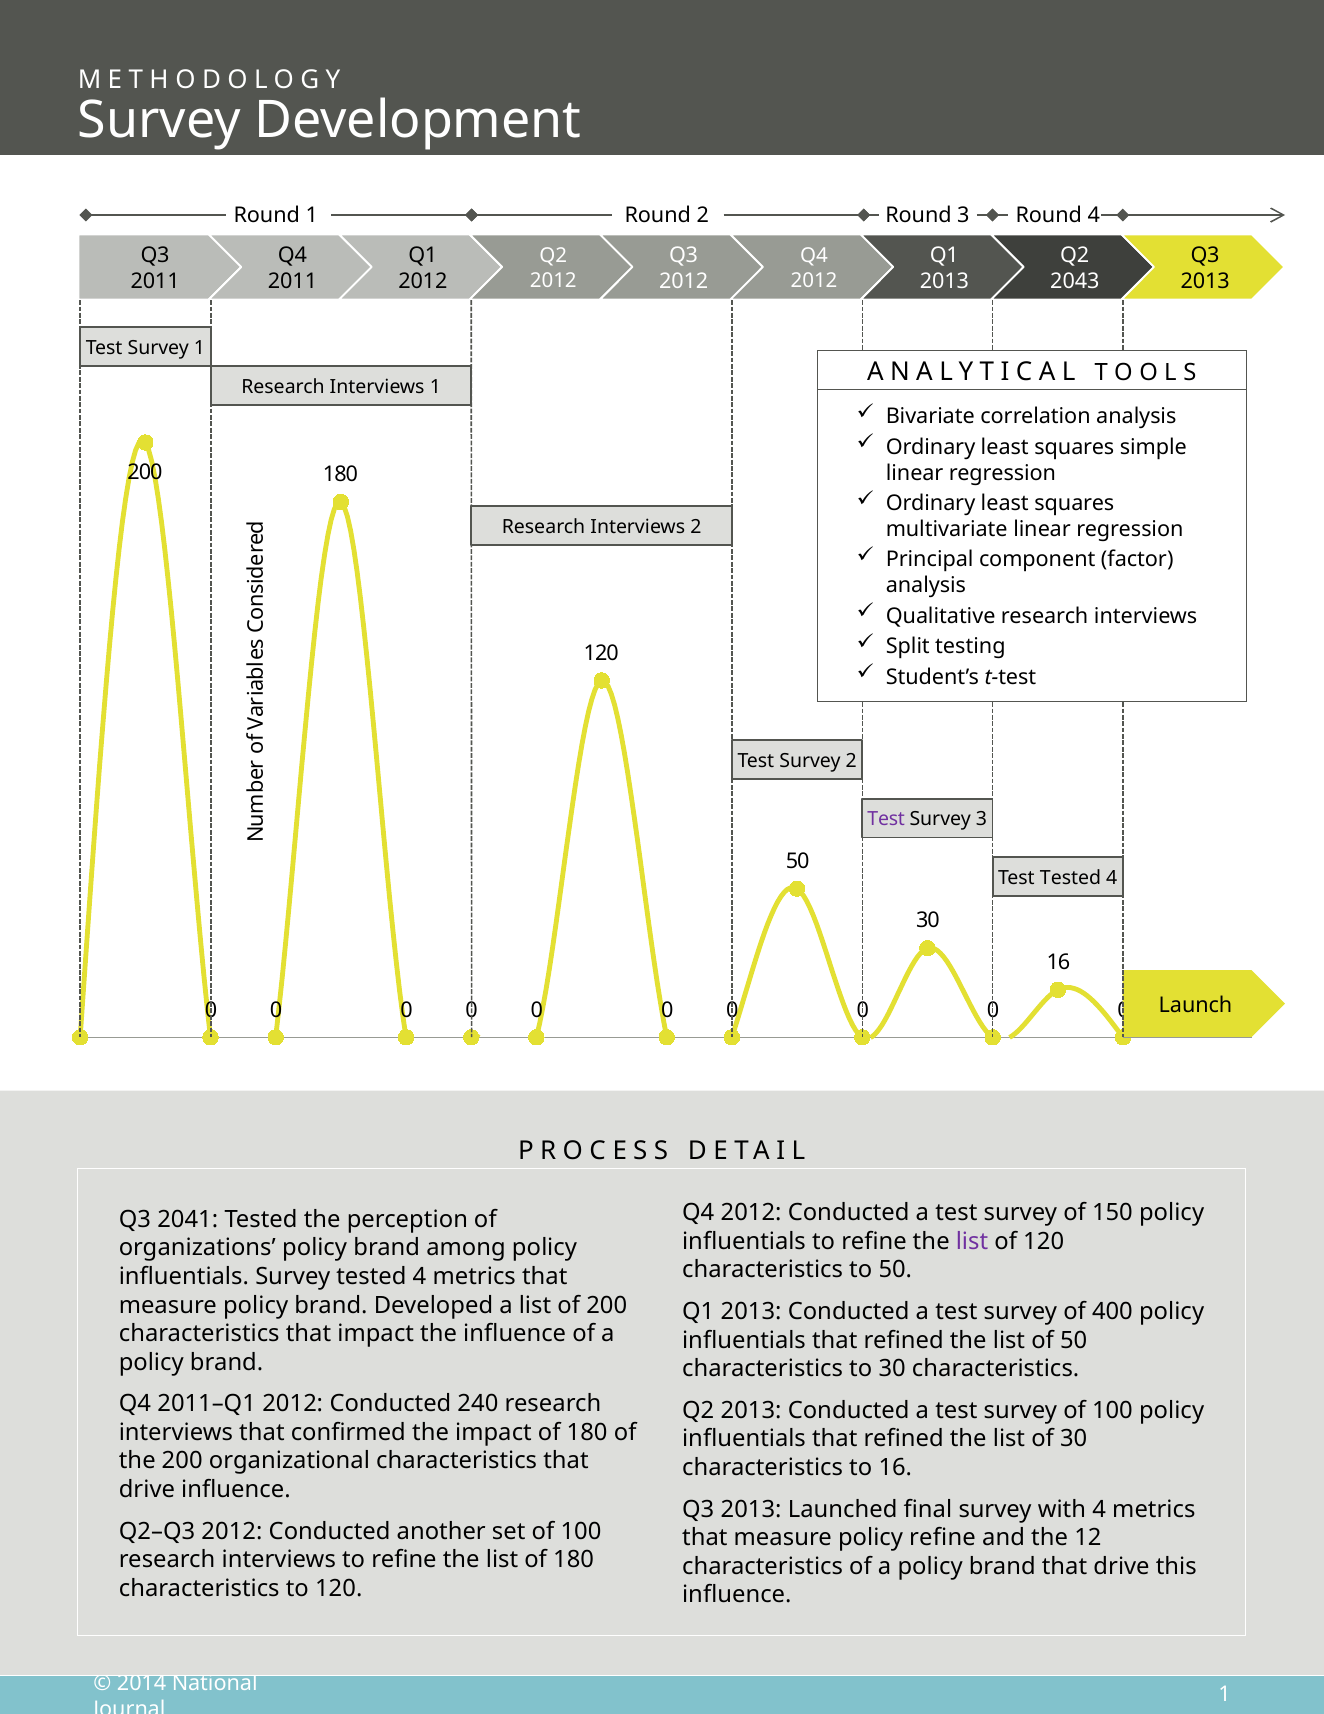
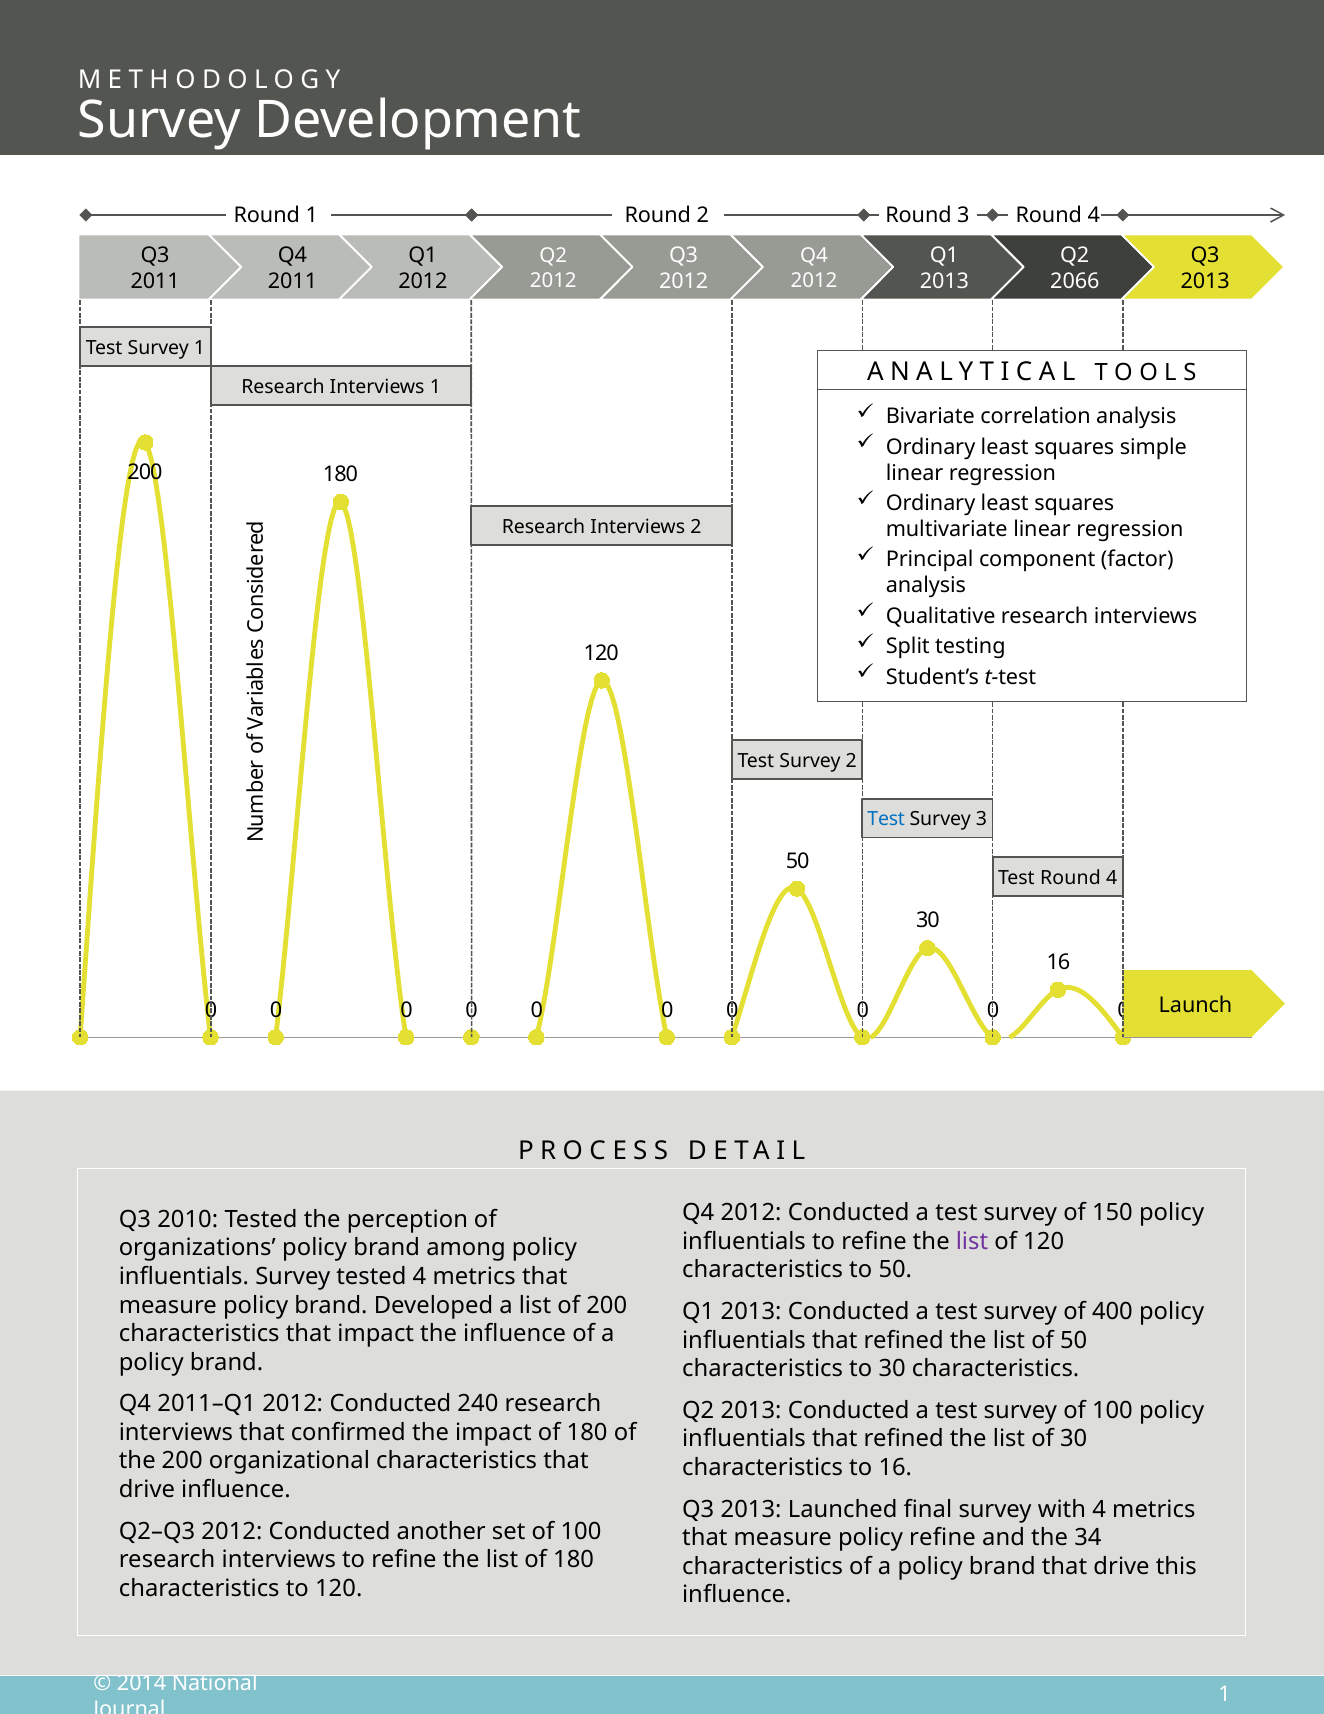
2043: 2043 -> 2066
Test at (886, 819) colour: purple -> blue
Test Tested: Tested -> Round
2041: 2041 -> 2010
12: 12 -> 34
